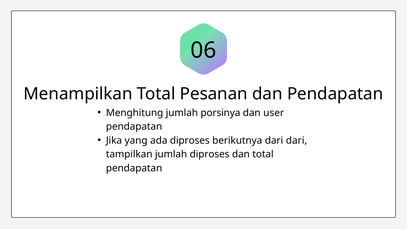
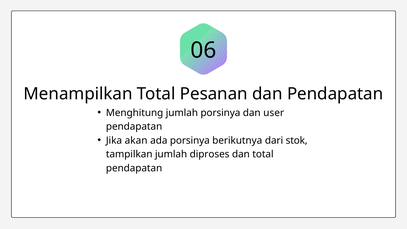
yang: yang -> akan
ada diproses: diproses -> porsinya
dari dari: dari -> stok
